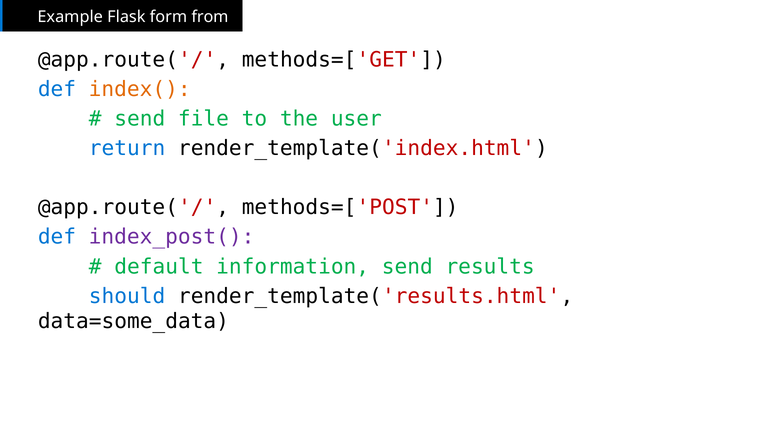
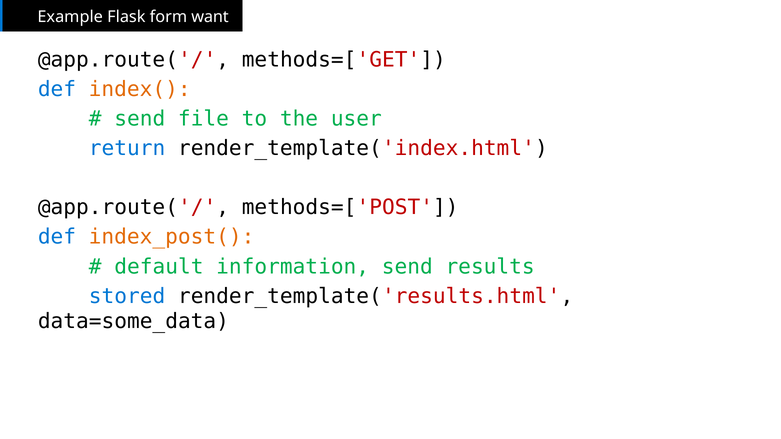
from: from -> want
index_post( colour: purple -> orange
should: should -> stored
